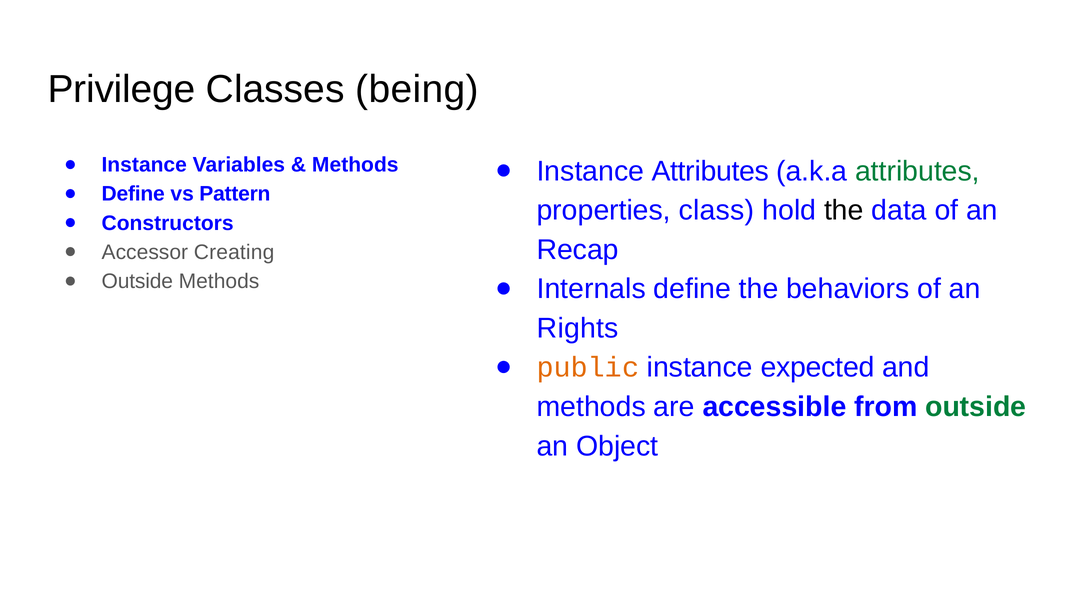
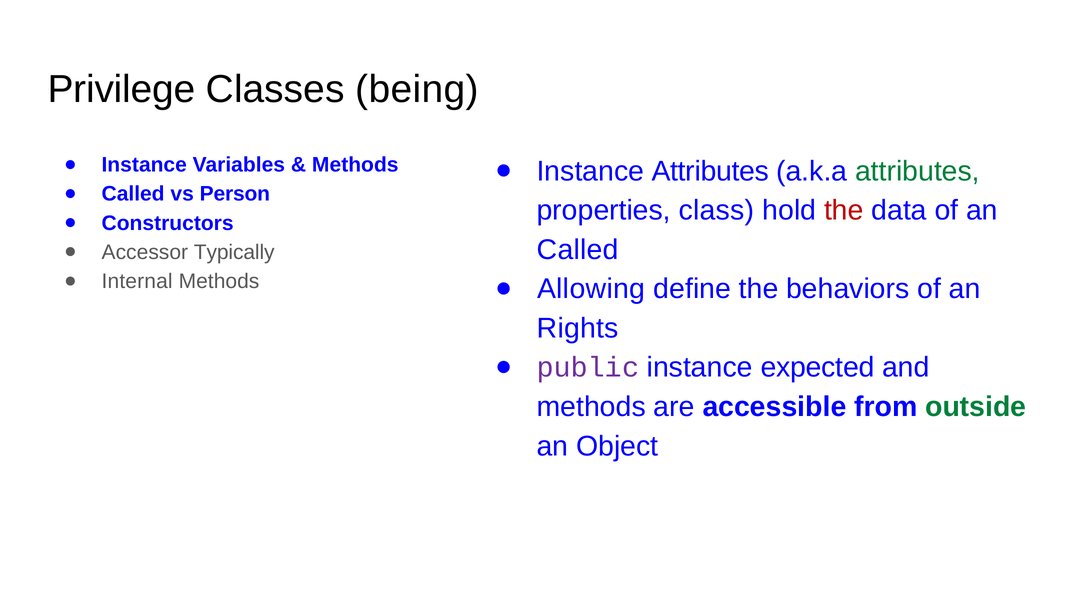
Define at (133, 194): Define -> Called
Pattern: Pattern -> Person
the at (844, 210) colour: black -> red
Recap at (578, 250): Recap -> Called
Creating: Creating -> Typically
Outside at (137, 281): Outside -> Internal
Internals: Internals -> Allowing
public colour: orange -> purple
